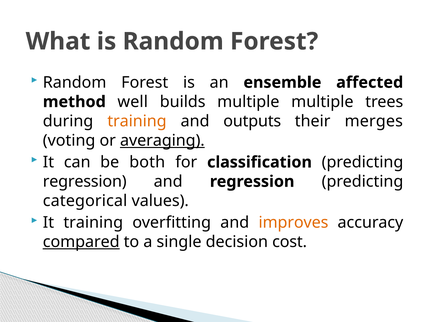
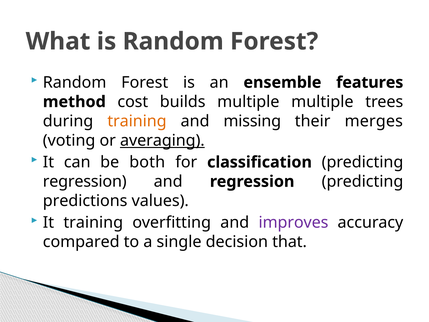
affected: affected -> features
well: well -> cost
outputs: outputs -> missing
categorical: categorical -> predictions
improves colour: orange -> purple
compared underline: present -> none
cost: cost -> that
